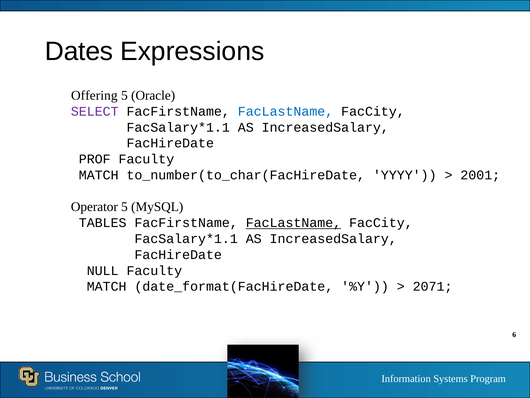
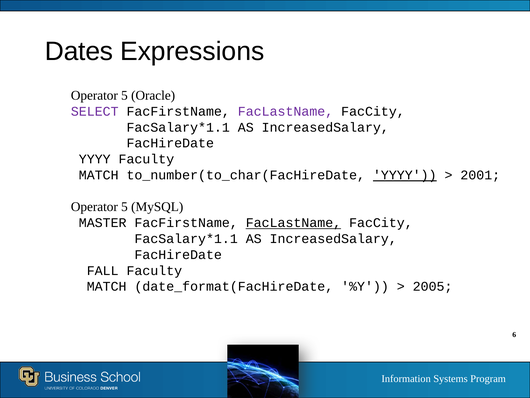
Offering at (94, 95): Offering -> Operator
FacLastName at (286, 111) colour: blue -> purple
PROF at (95, 159): PROF -> YYYY
YYYY at (405, 175) underline: none -> present
TABLES: TABLES -> MASTER
NULL: NULL -> FALL
2071: 2071 -> 2005
